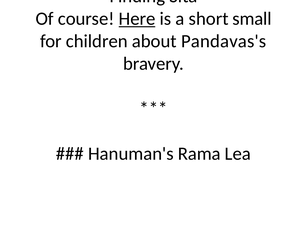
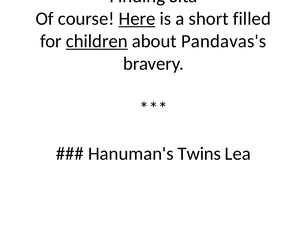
small: small -> filled
children underline: none -> present
Rama: Rama -> Twins
